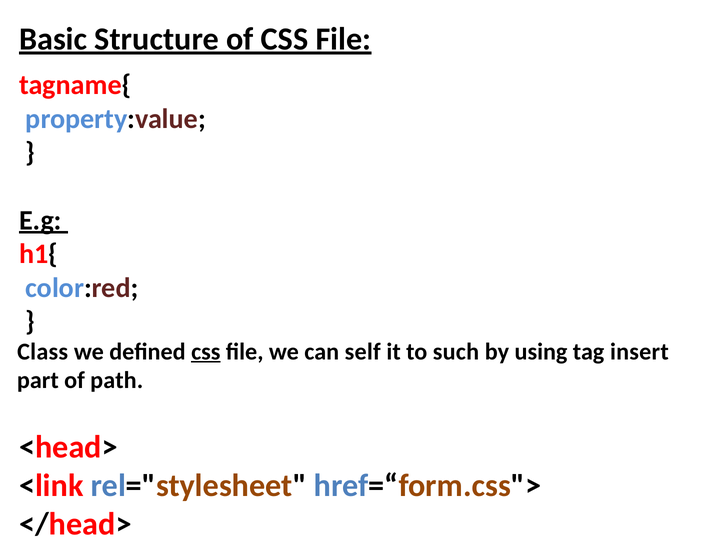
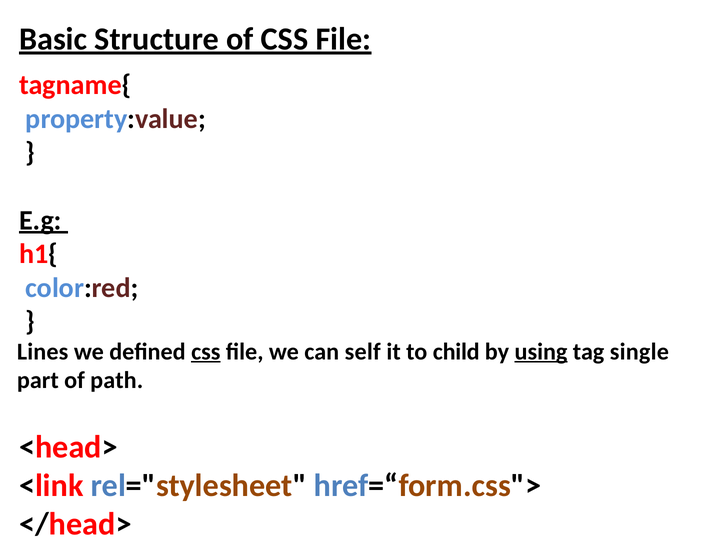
Class: Class -> Lines
such: such -> child
using underline: none -> present
insert: insert -> single
